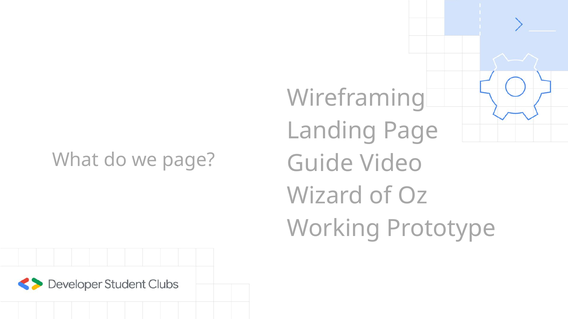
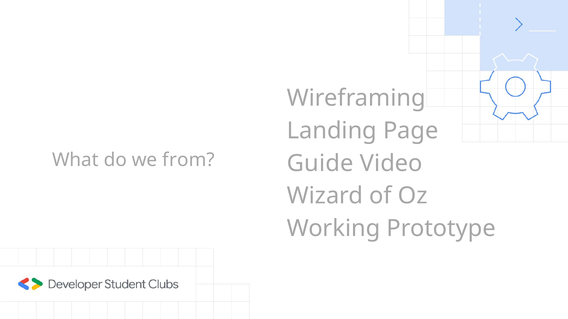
we page: page -> from
